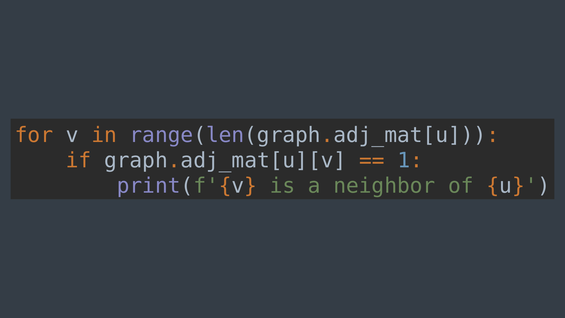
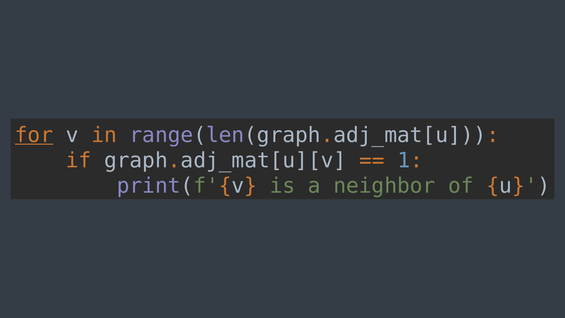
for underline: none -> present
